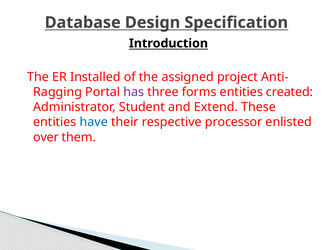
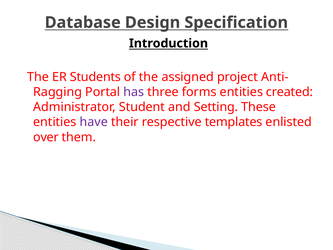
Installed: Installed -> Students
Extend: Extend -> Setting
have colour: blue -> purple
processor: processor -> templates
